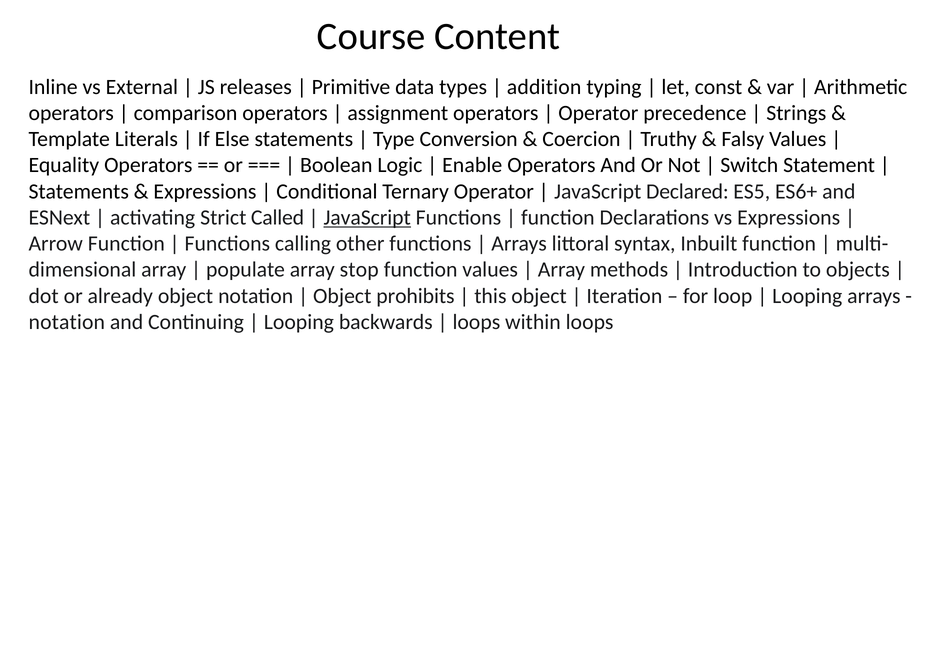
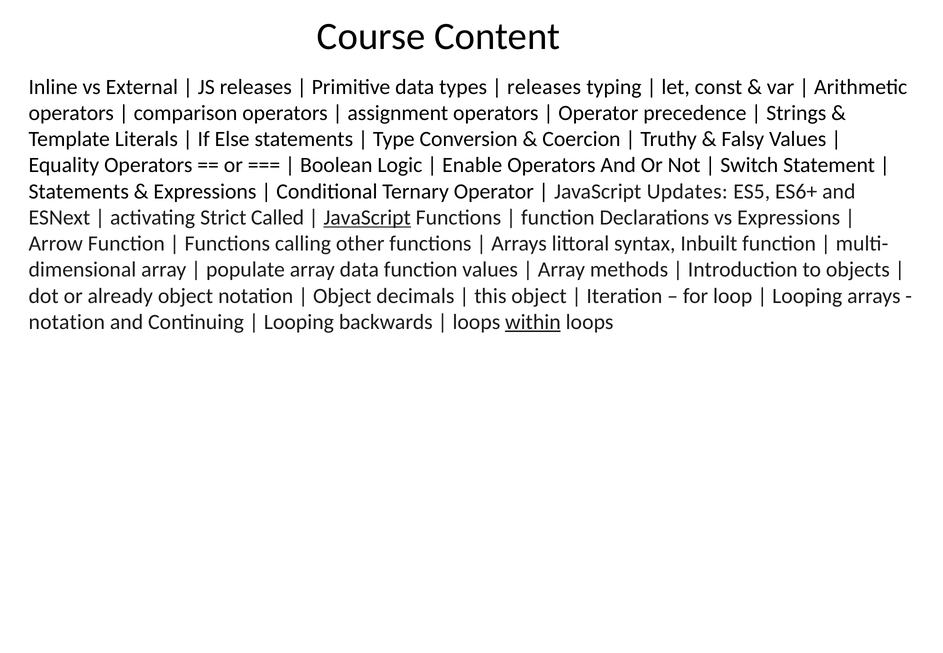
addition at (544, 87): addition -> releases
Declared: Declared -> Updates
array stop: stop -> data
prohibits: prohibits -> decimals
within underline: none -> present
